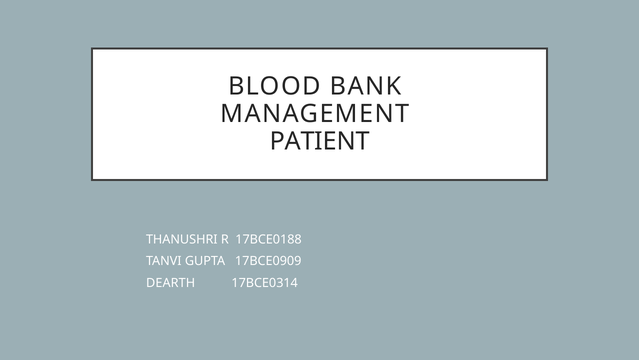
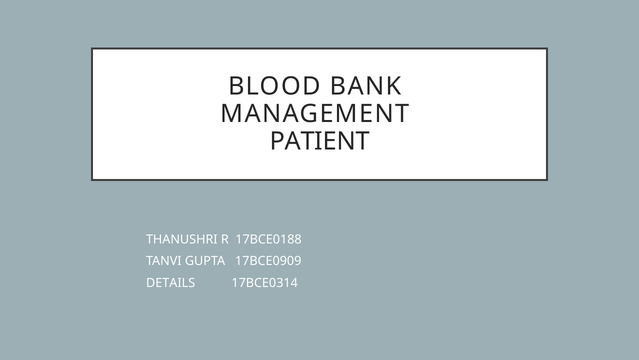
DEARTH: DEARTH -> DETAILS
